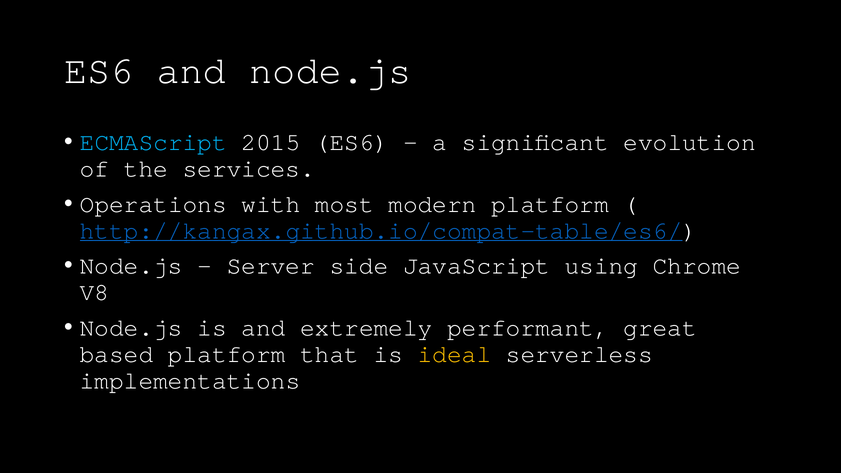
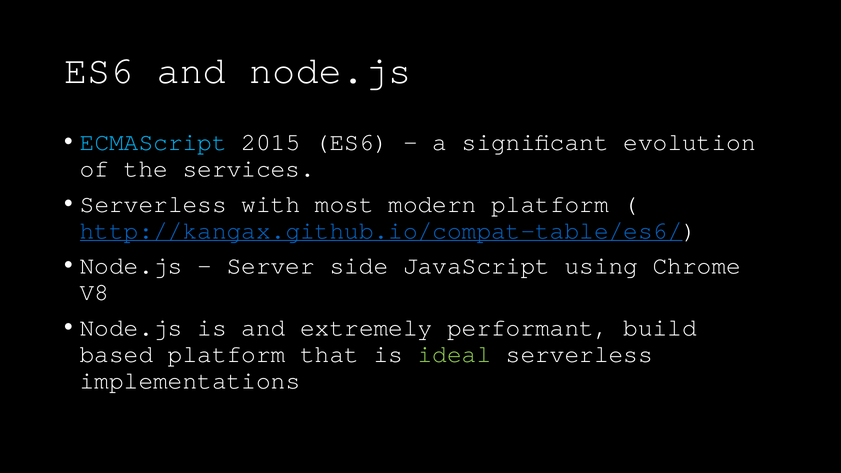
Operations at (153, 204): Operations -> Serverless
great: great -> build
ideal colour: yellow -> light green
